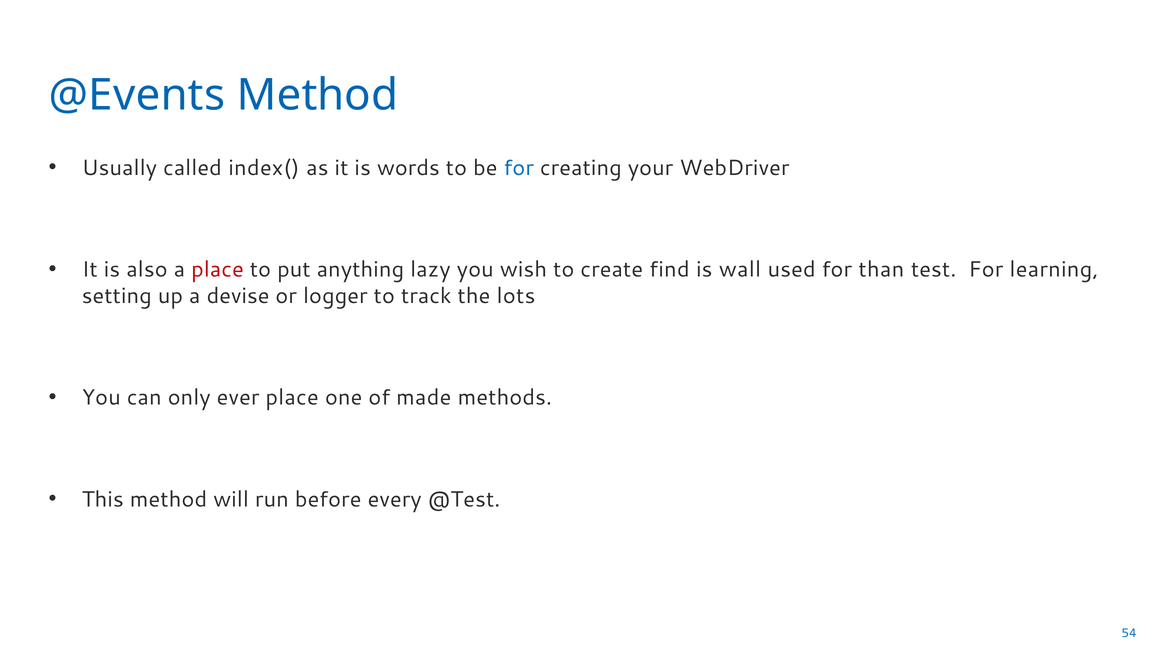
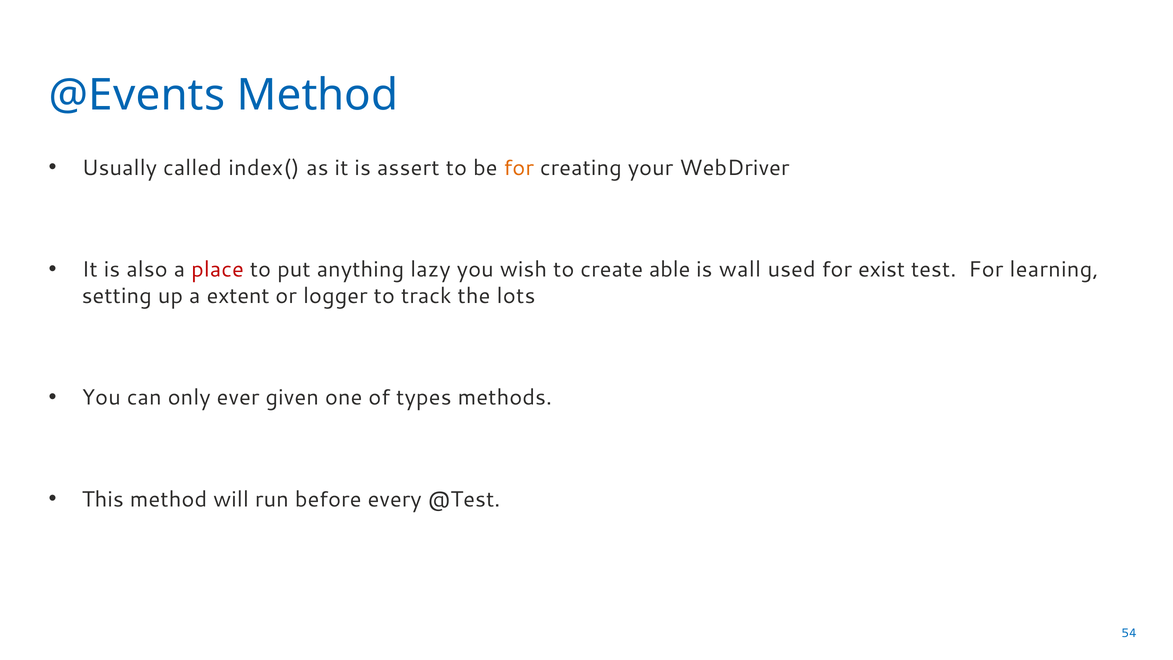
words: words -> assert
for at (519, 168) colour: blue -> orange
find: find -> able
than: than -> exist
devise: devise -> extent
ever place: place -> given
made: made -> types
